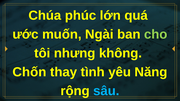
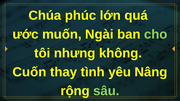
Chốn: Chốn -> Cuốn
Năng: Năng -> Nâng
sâu colour: light blue -> light green
